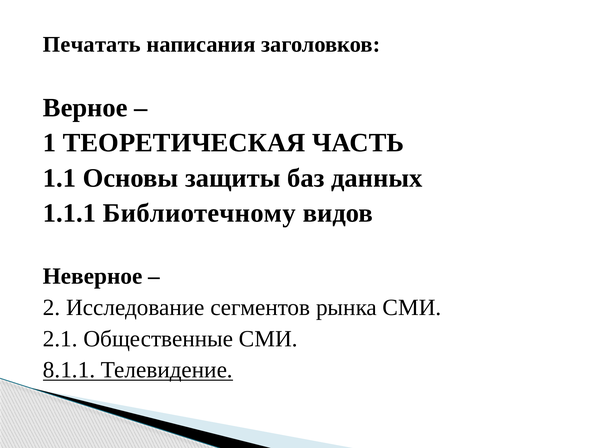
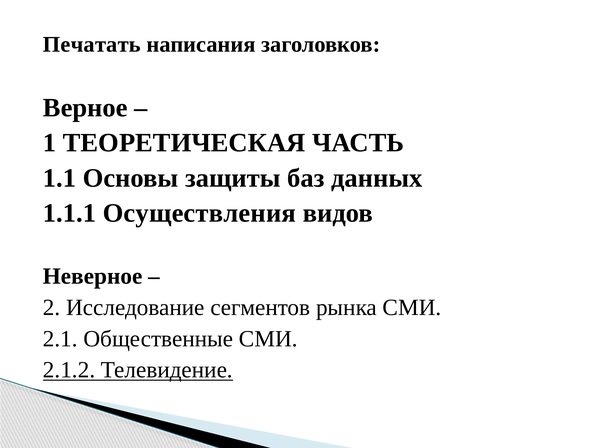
Библиотечному: Библиотечному -> Осуществления
8.1.1: 8.1.1 -> 2.1.2
